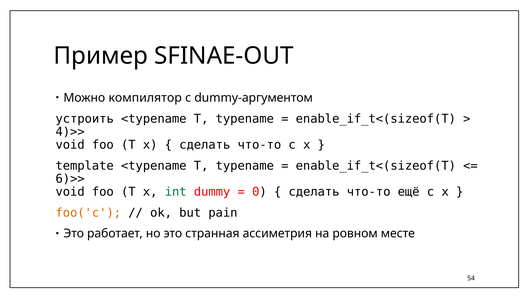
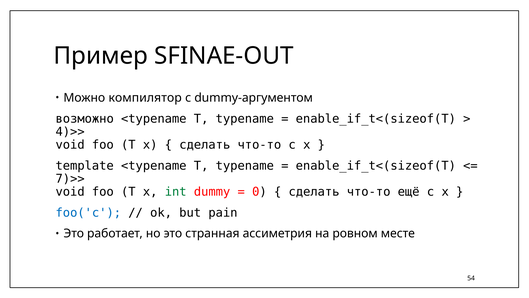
устроить: устроить -> возможно
6)>>: 6)>> -> 7)>>
foo('c colour: orange -> blue
